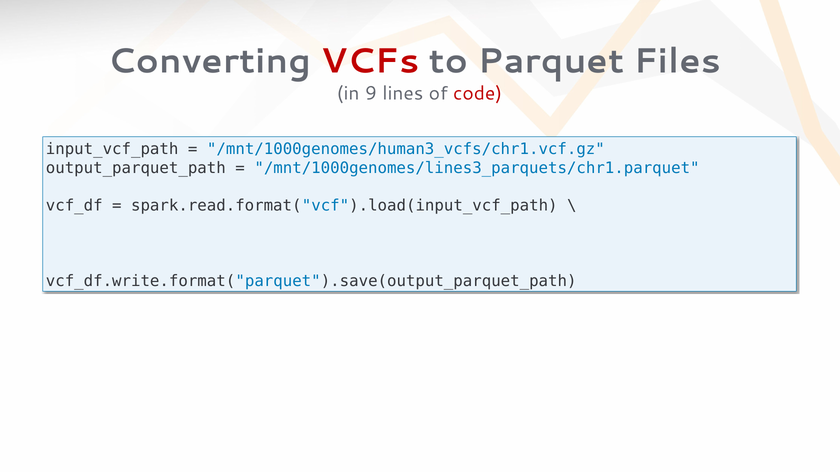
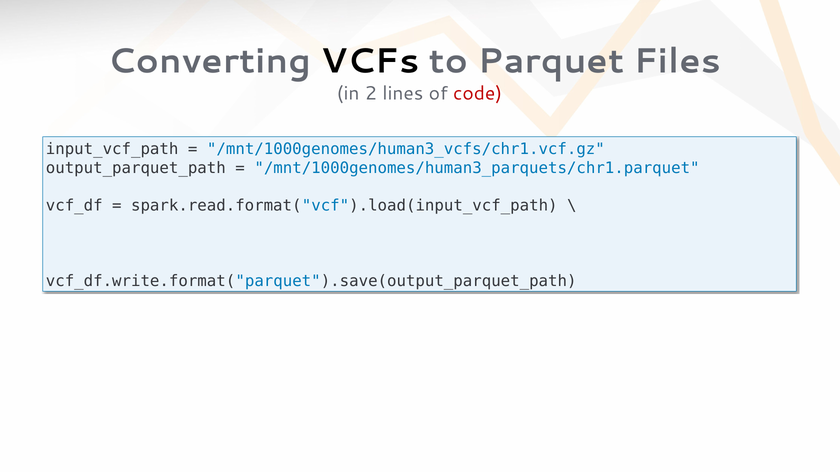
VCFs colour: red -> black
9: 9 -> 2
/mnt/1000genomes/lines3_parquets/chr1.parquet: /mnt/1000genomes/lines3_parquets/chr1.parquet -> /mnt/1000genomes/human3_parquets/chr1.parquet
